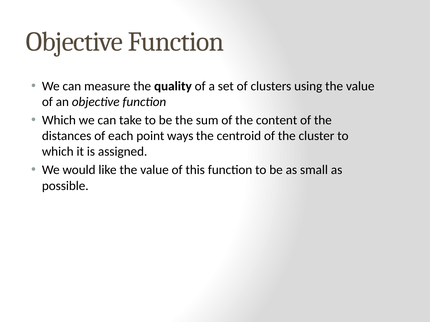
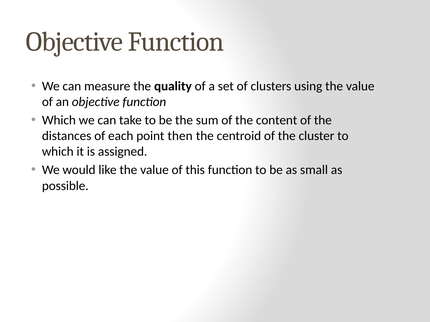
ways: ways -> then
